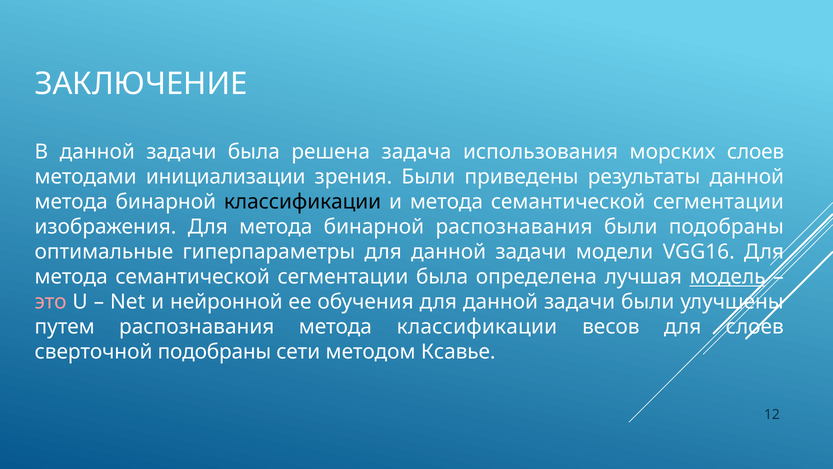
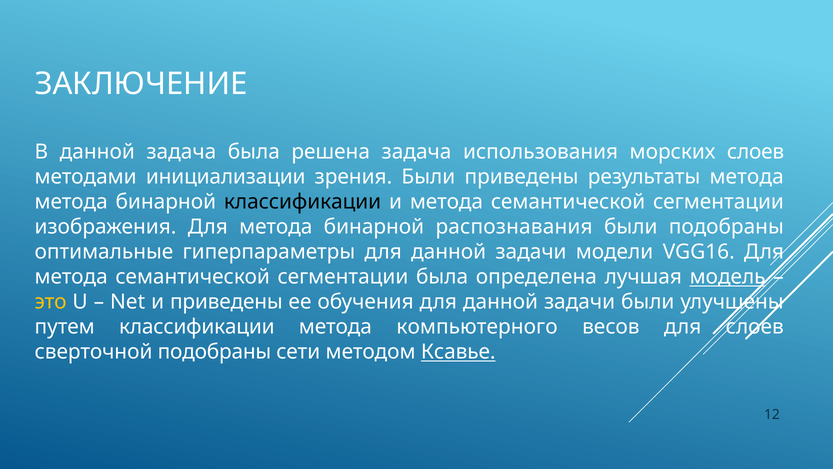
В данной задачи: задачи -> задача
результаты данной: данной -> метода
это colour: pink -> yellow
и нейронной: нейронной -> приведены
путем распознавания: распознавания -> классификации
метода классификации: классификации -> компьютерного
Ксавье underline: none -> present
